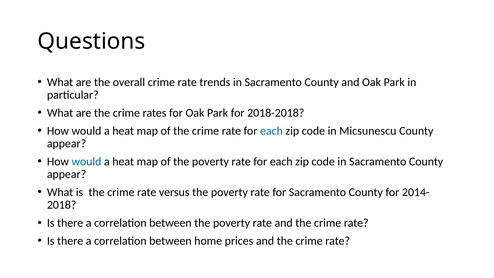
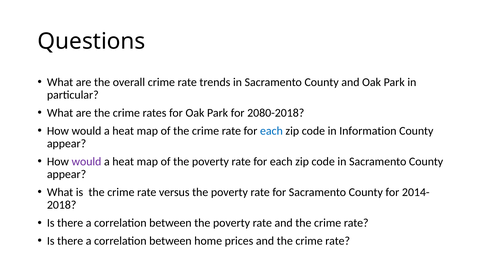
2018-2018: 2018-2018 -> 2080-2018
Micsunescu: Micsunescu -> Information
would at (86, 161) colour: blue -> purple
